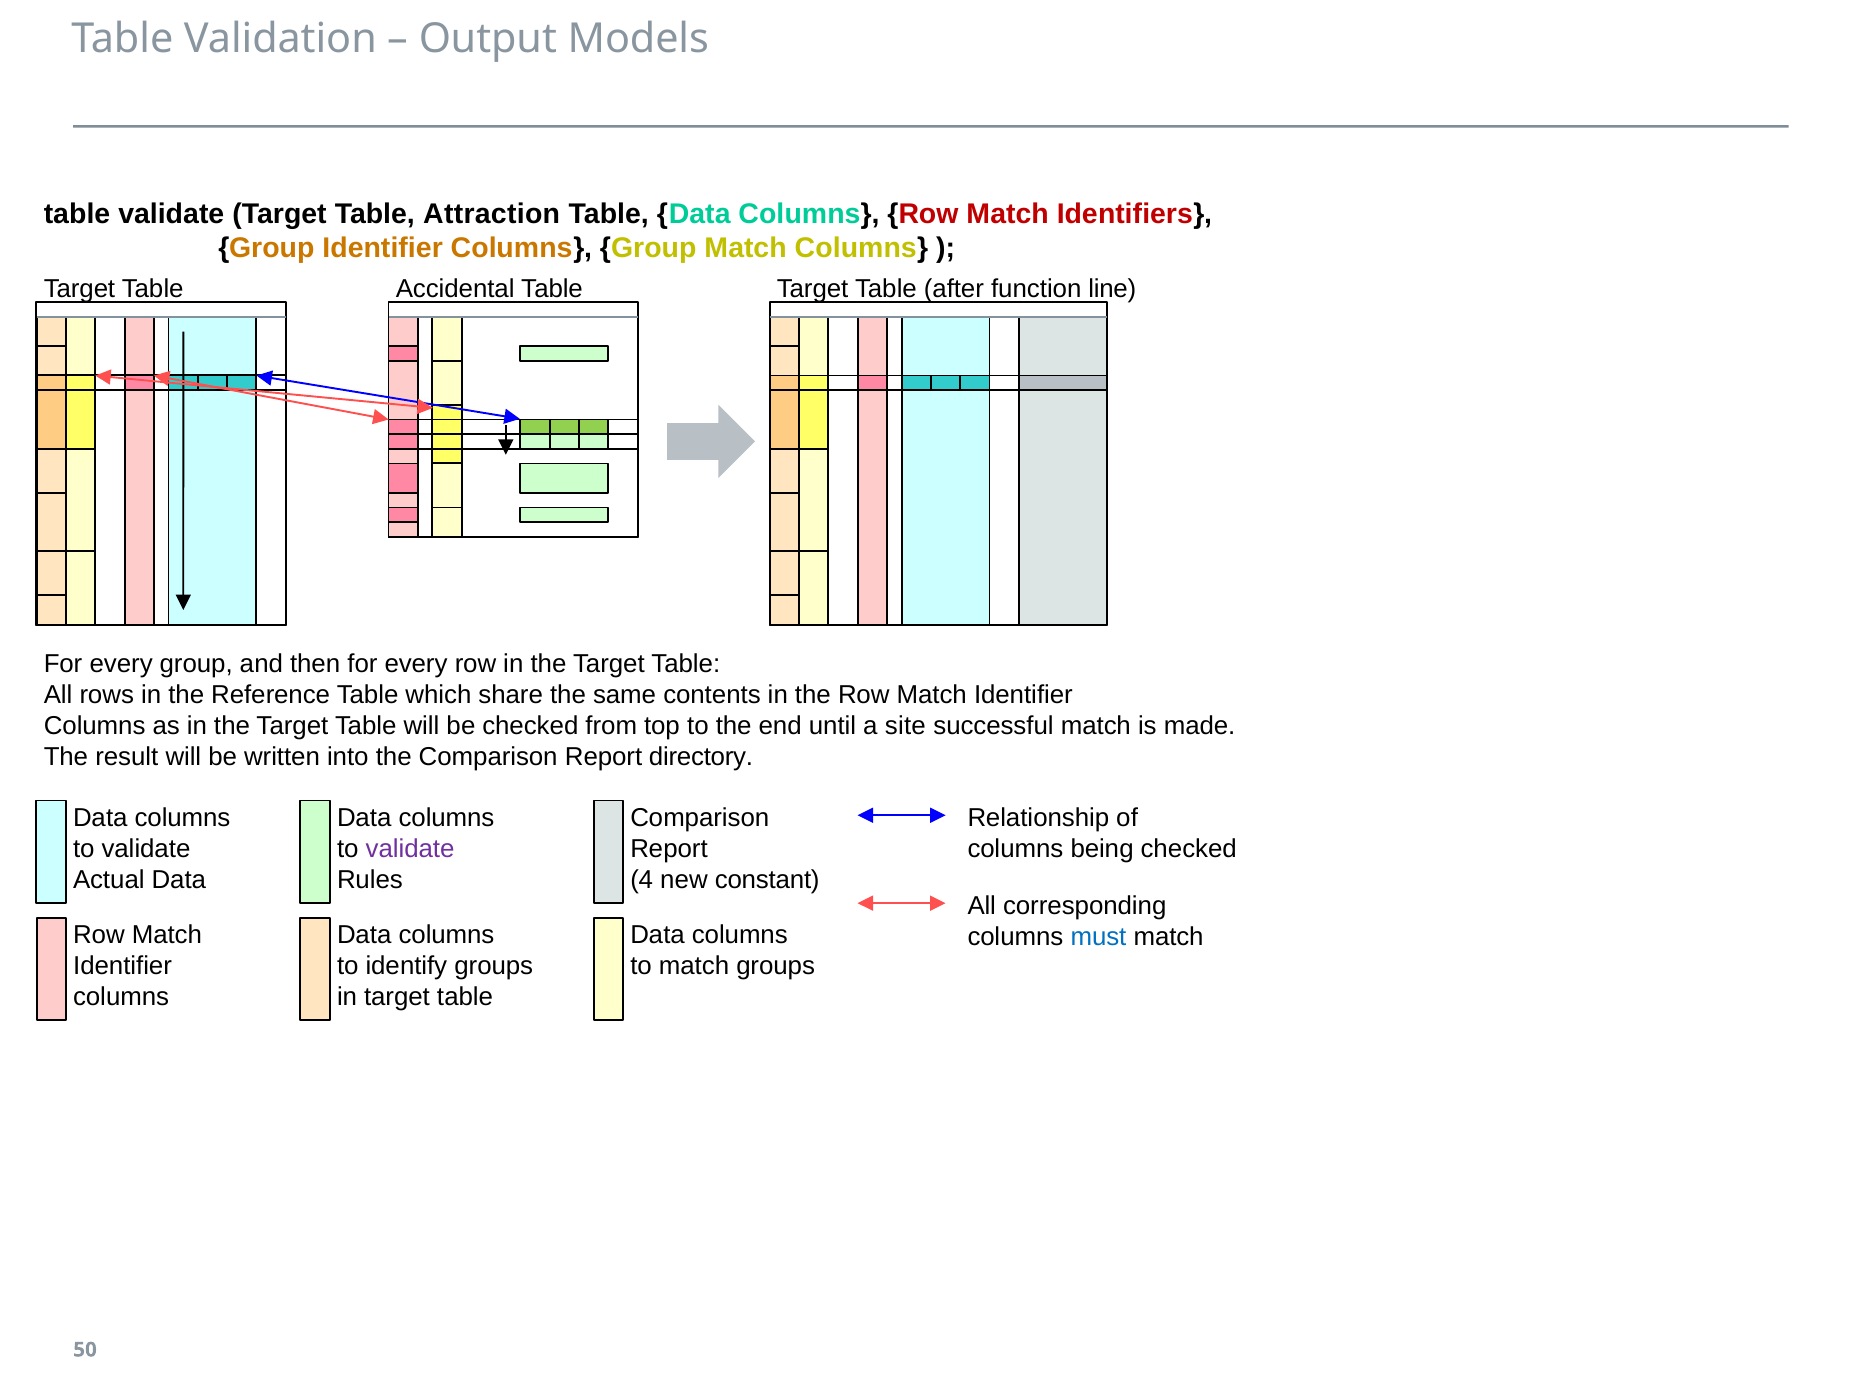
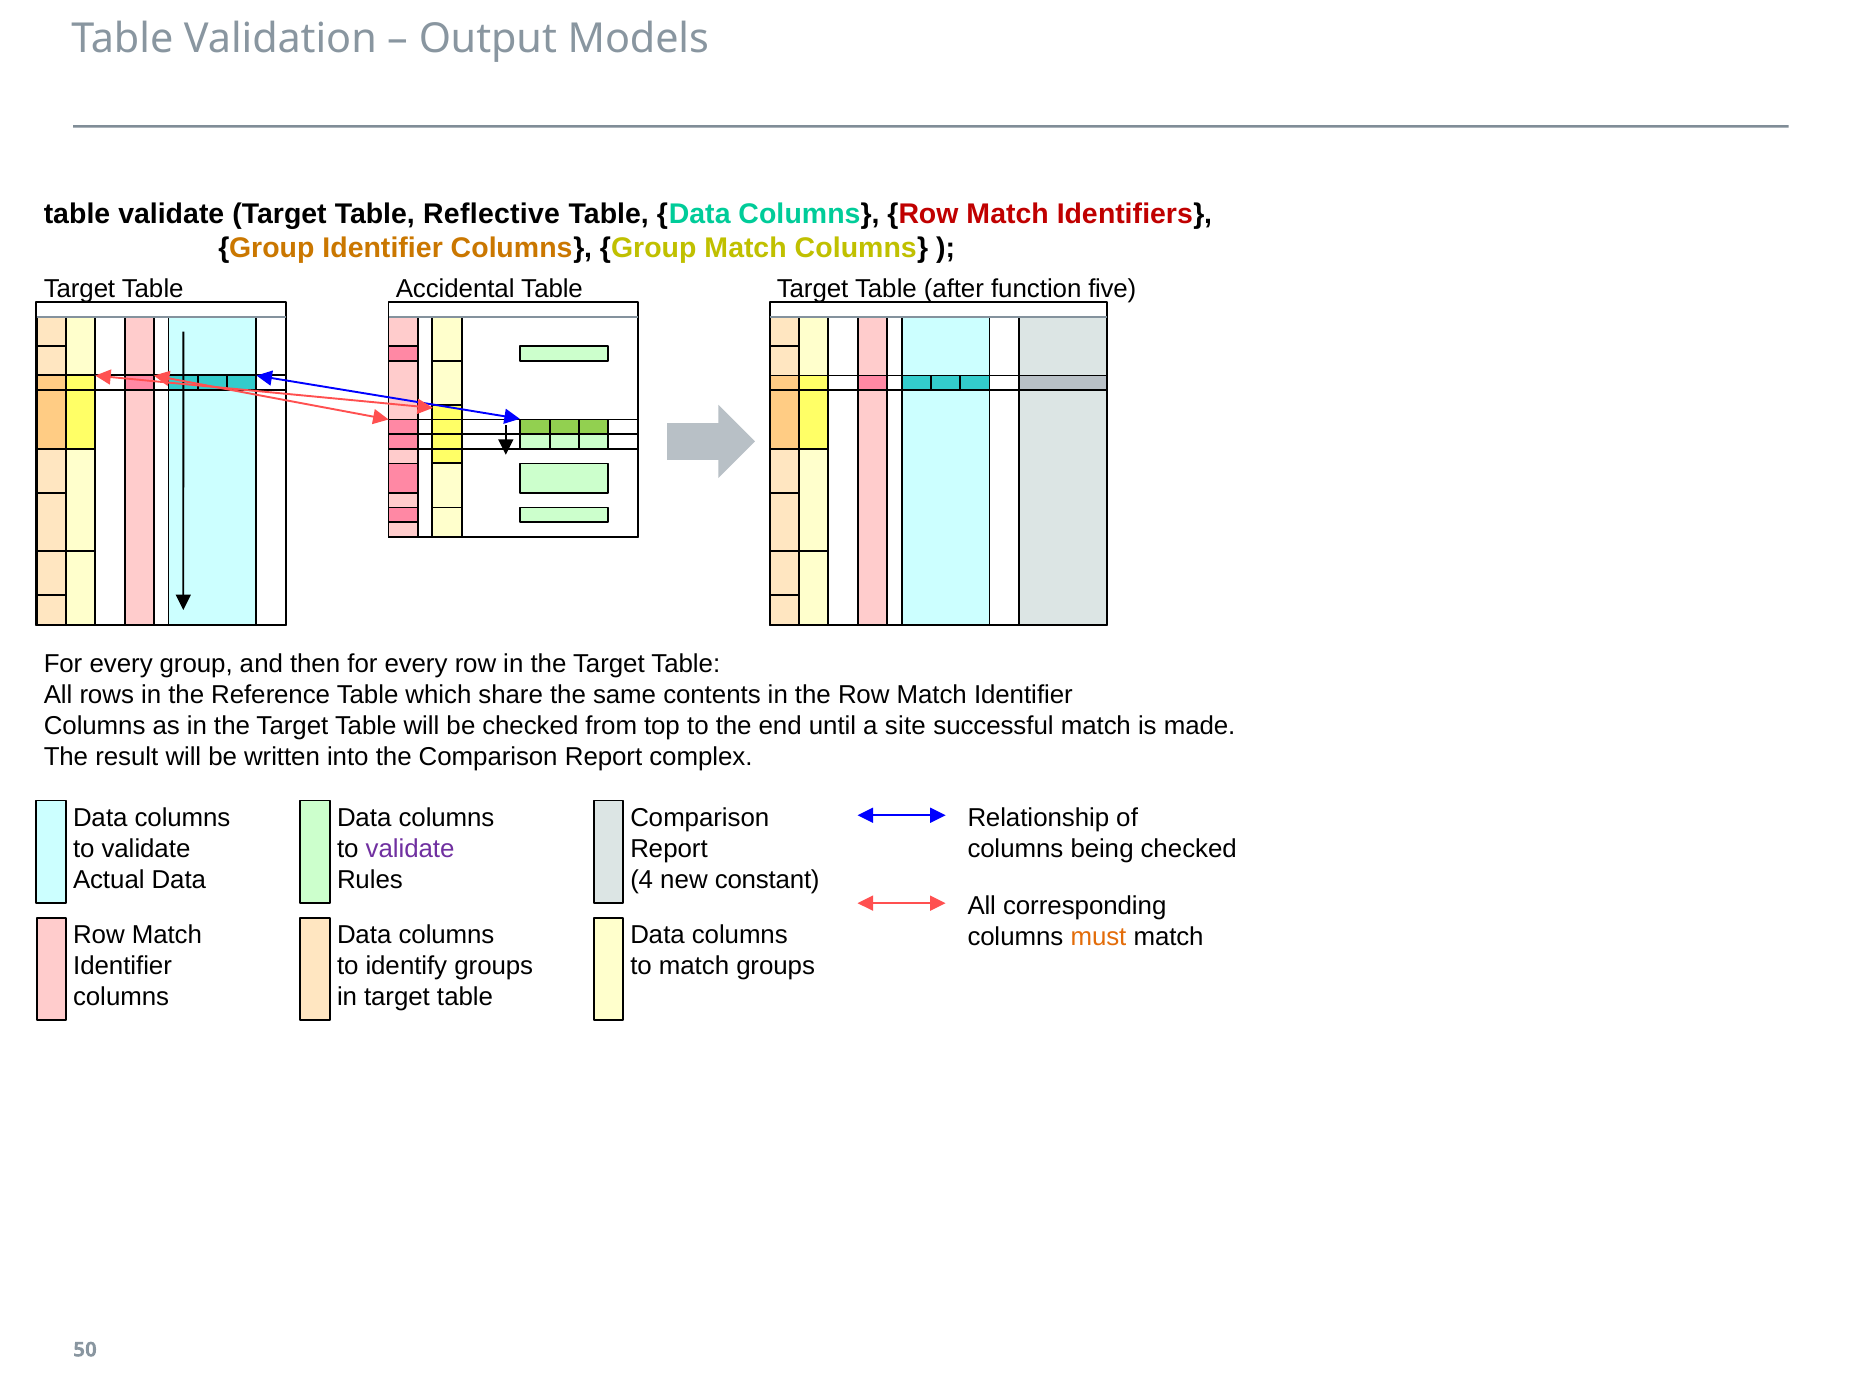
Attraction: Attraction -> Reflective
line: line -> five
directory: directory -> complex
must colour: blue -> orange
